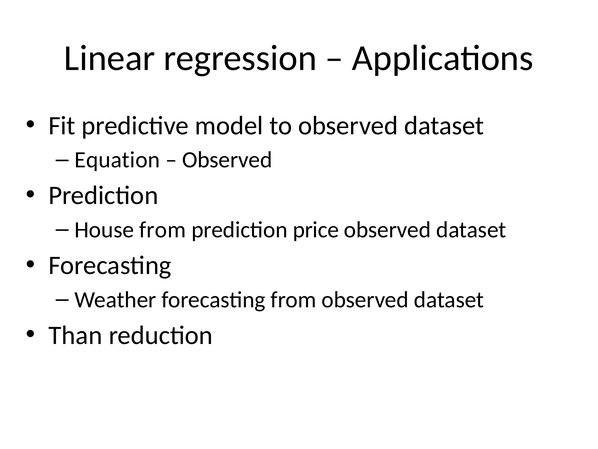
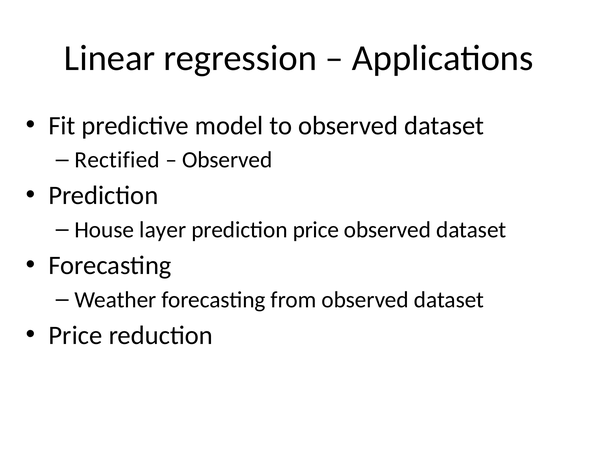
Equation: Equation -> Rectified
House from: from -> layer
Than at (75, 335): Than -> Price
